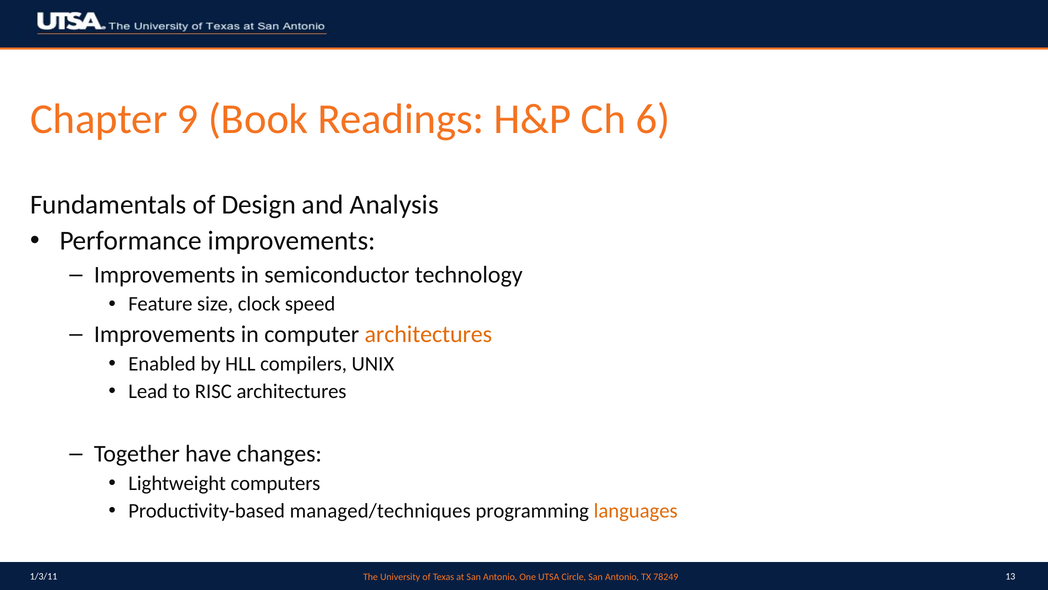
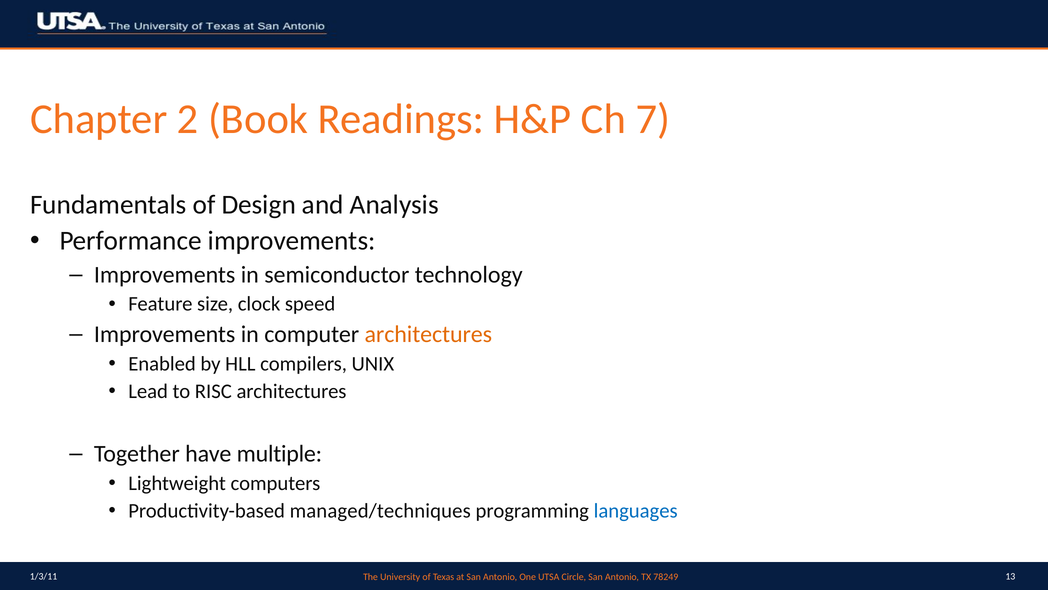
9: 9 -> 2
6: 6 -> 7
changes: changes -> multiple
languages colour: orange -> blue
